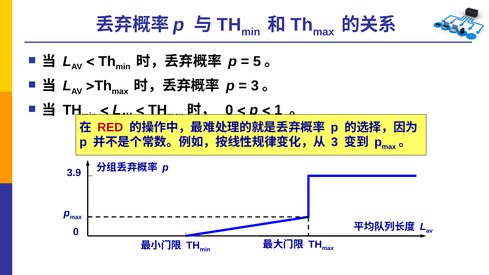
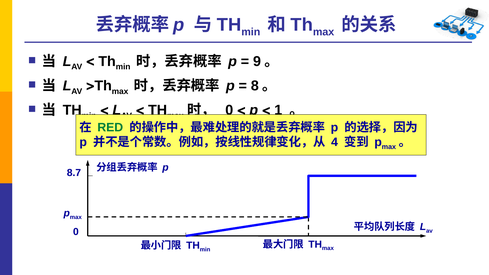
5: 5 -> 9
3 at (255, 86): 3 -> 8
RED at (110, 127) colour: red -> green
3 at (335, 142): 3 -> 4
3.9: 3.9 -> 8.7
